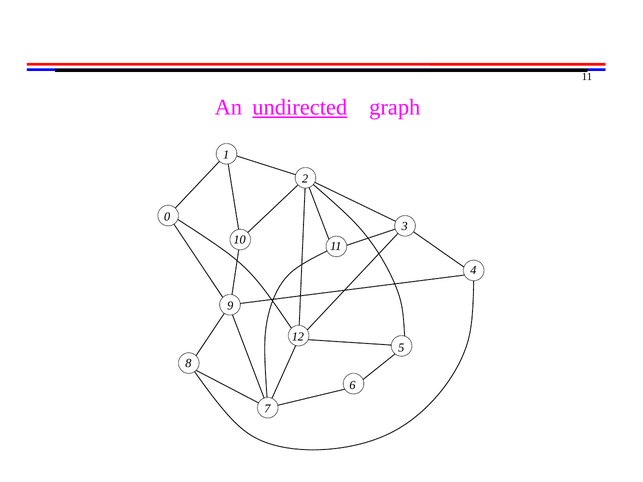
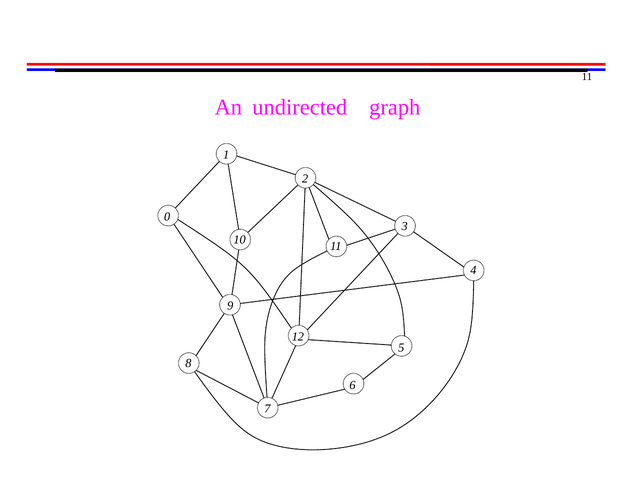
undirected underline: present -> none
